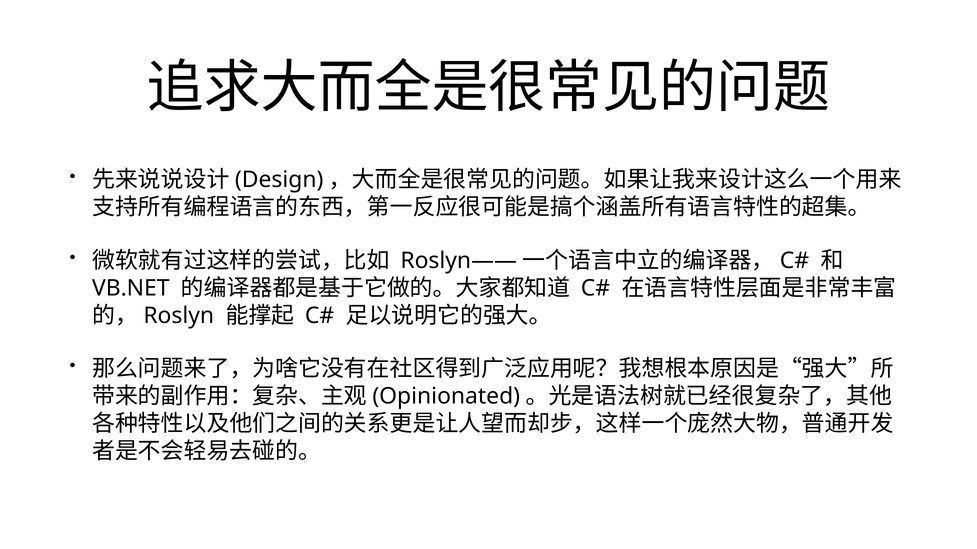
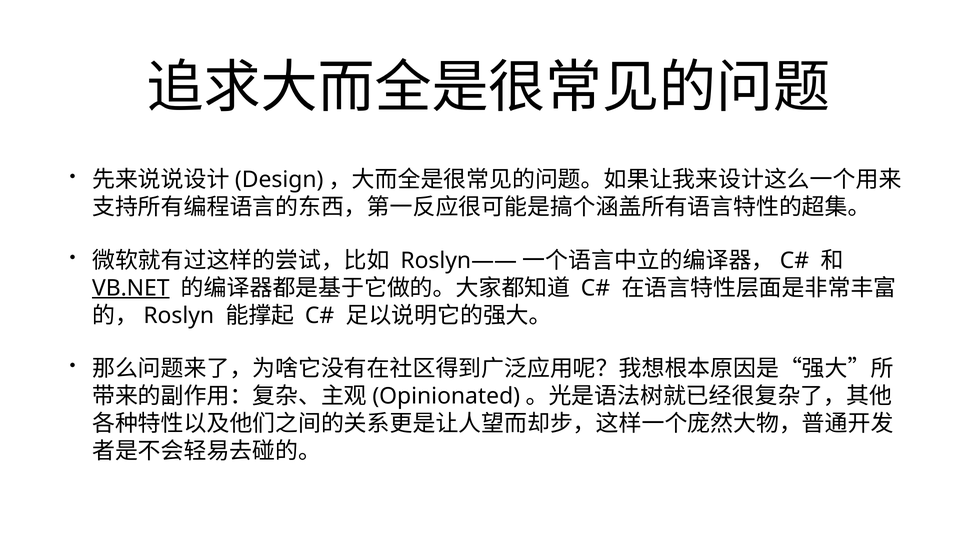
VB.NET underline: none -> present
